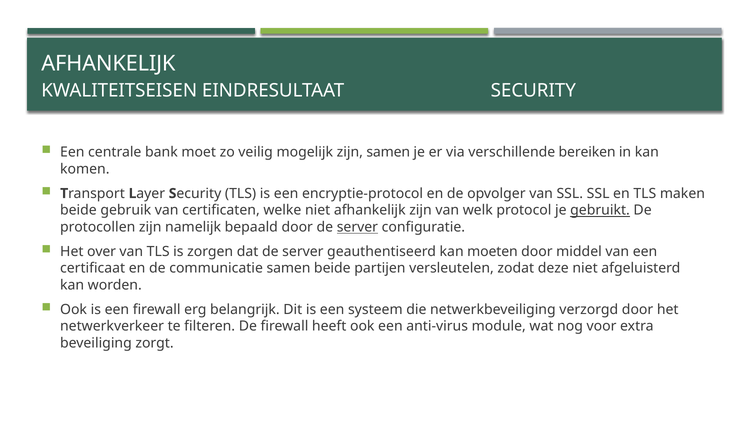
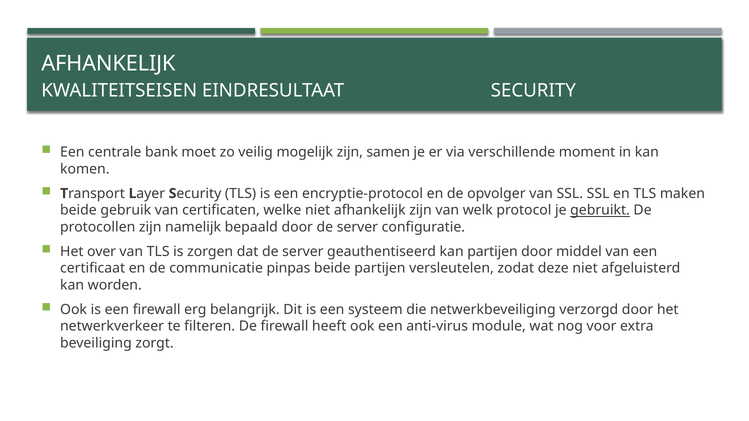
bereiken: bereiken -> moment
server at (357, 227) underline: present -> none
kan moeten: moeten -> partijen
communicatie samen: samen -> pinpas
